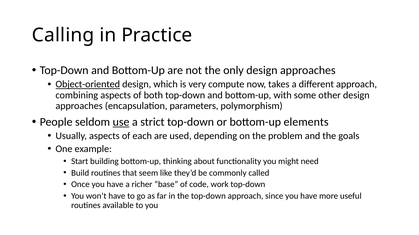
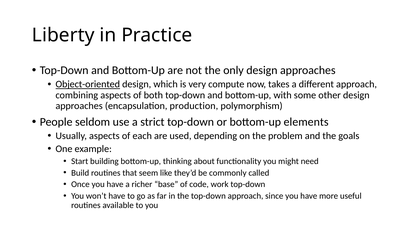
Calling: Calling -> Liberty
parameters: parameters -> production
use underline: present -> none
